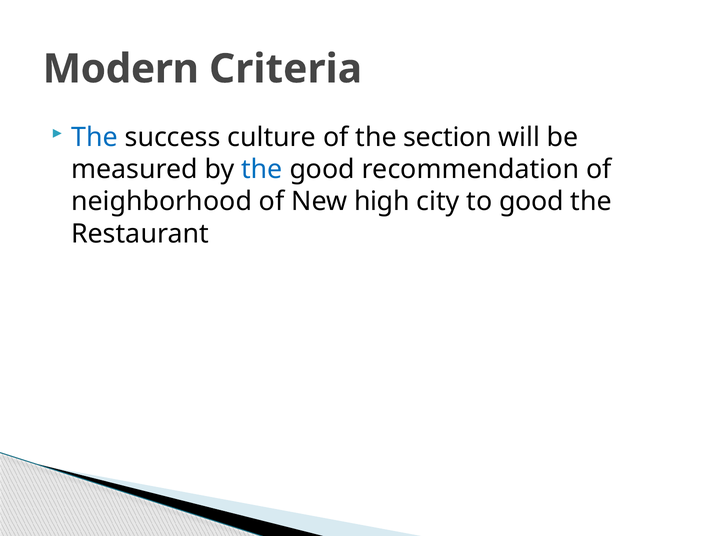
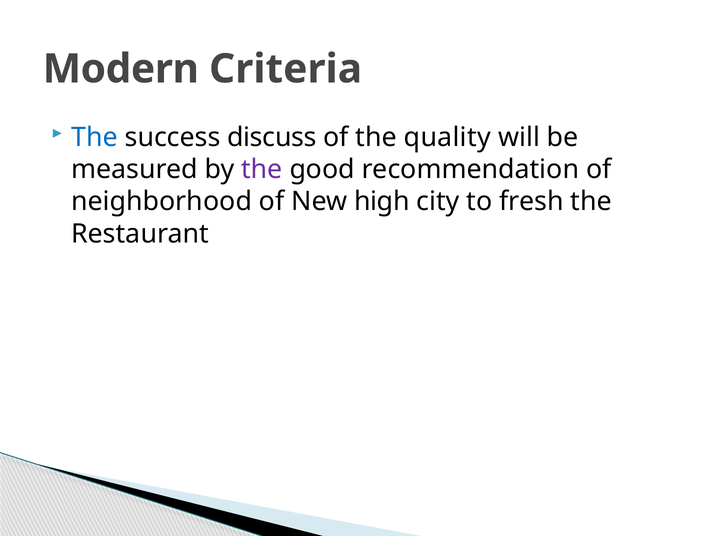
culture: culture -> discuss
section: section -> quality
the at (262, 169) colour: blue -> purple
to good: good -> fresh
